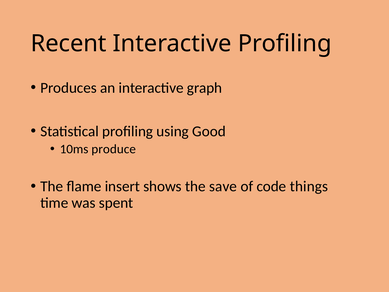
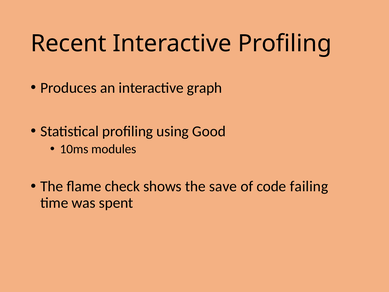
produce: produce -> modules
insert: insert -> check
things: things -> failing
